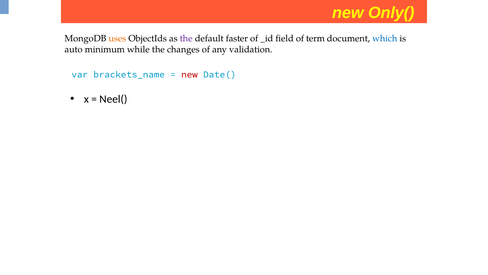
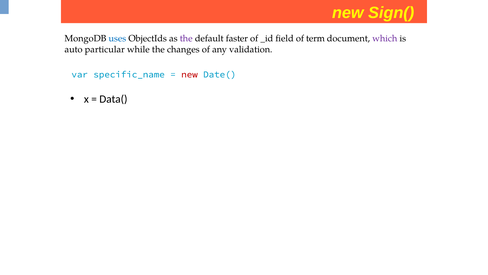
Only(: Only( -> Sign(
uses colour: orange -> blue
which colour: blue -> purple
minimum: minimum -> particular
brackets_name: brackets_name -> specific_name
Neel(: Neel( -> Data(
